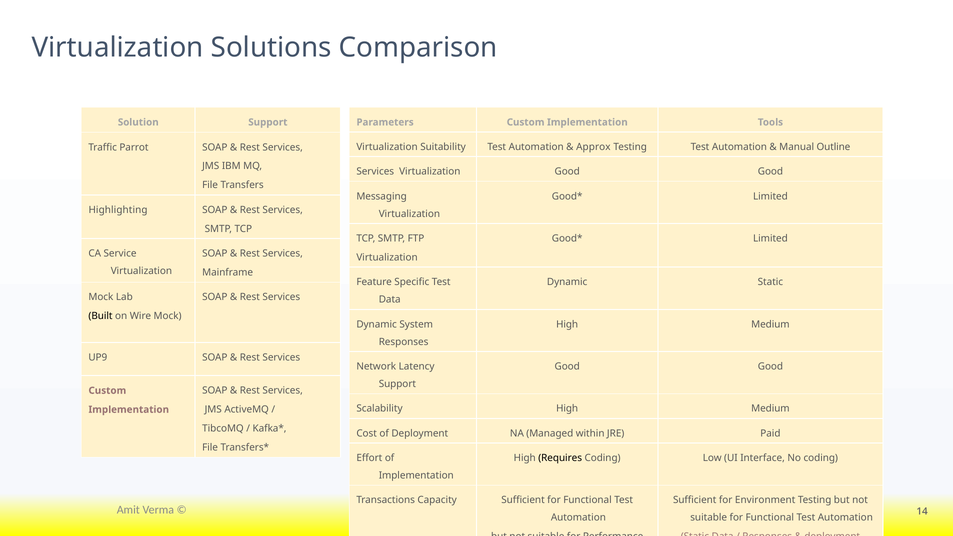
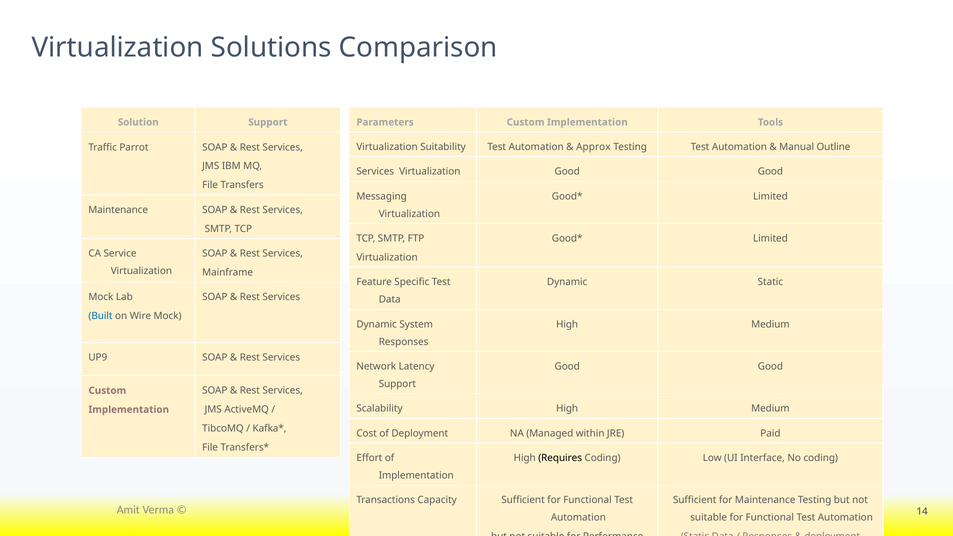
Highlighting at (118, 210): Highlighting -> Maintenance
Built colour: black -> blue
for Environment: Environment -> Maintenance
